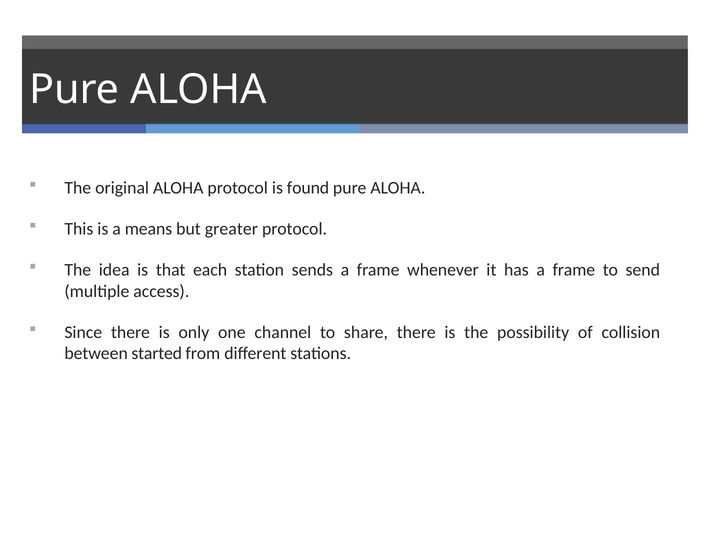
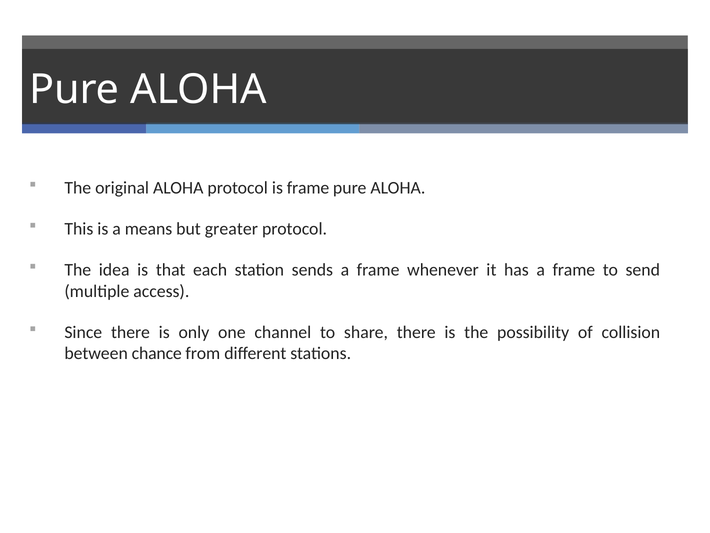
is found: found -> frame
started: started -> chance
